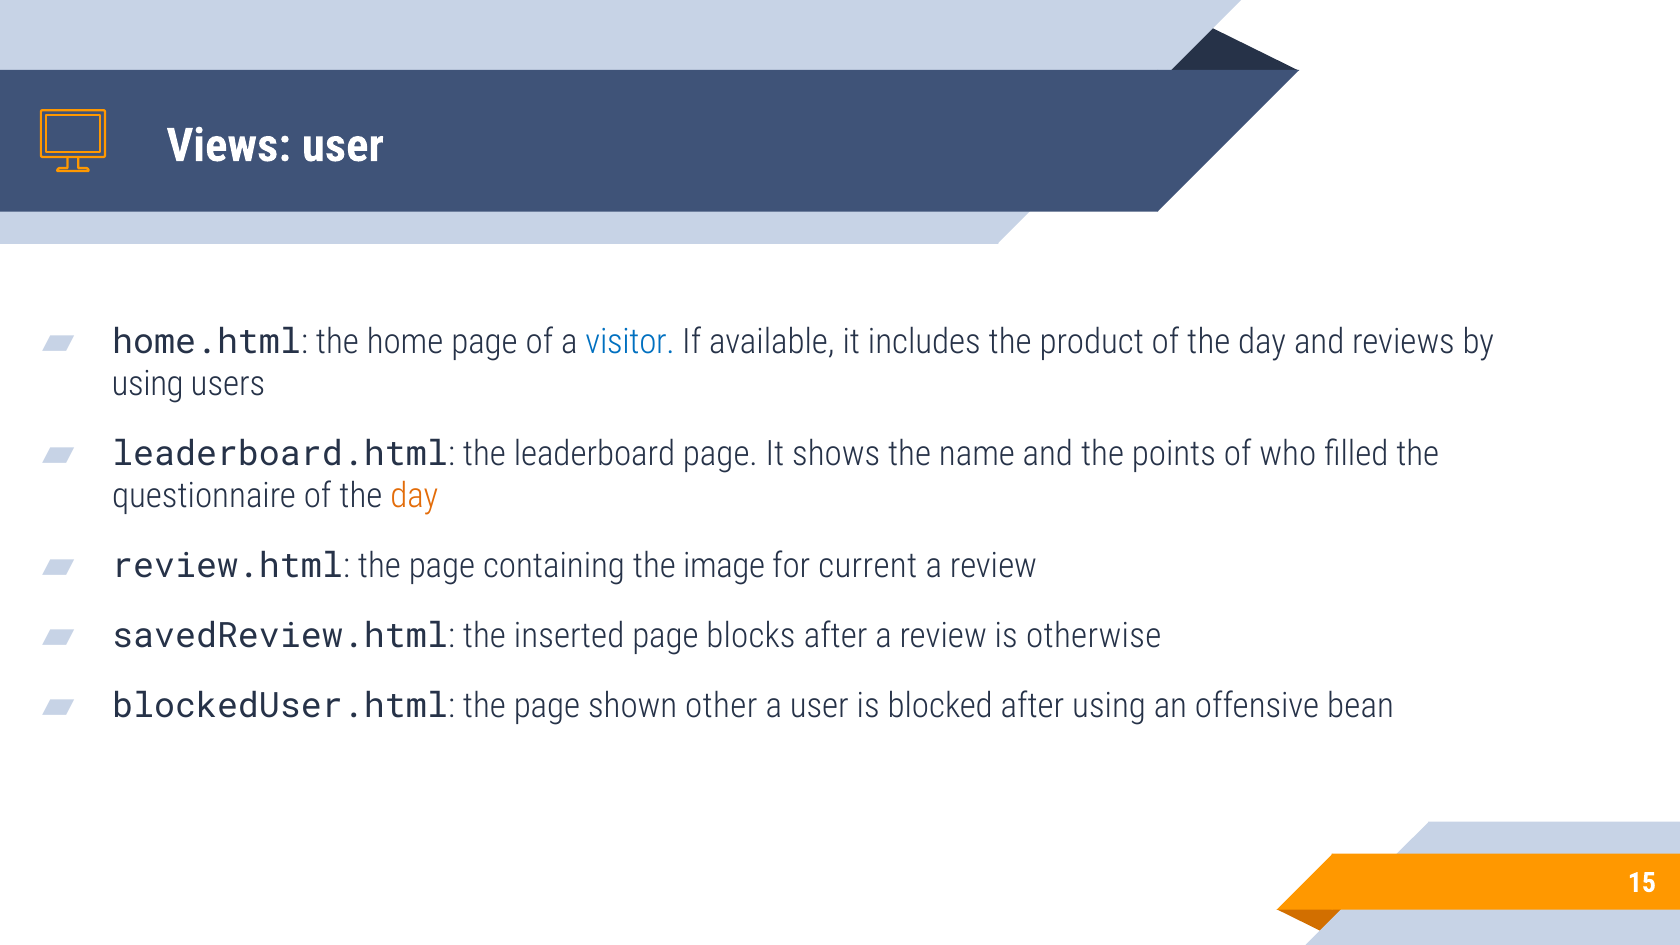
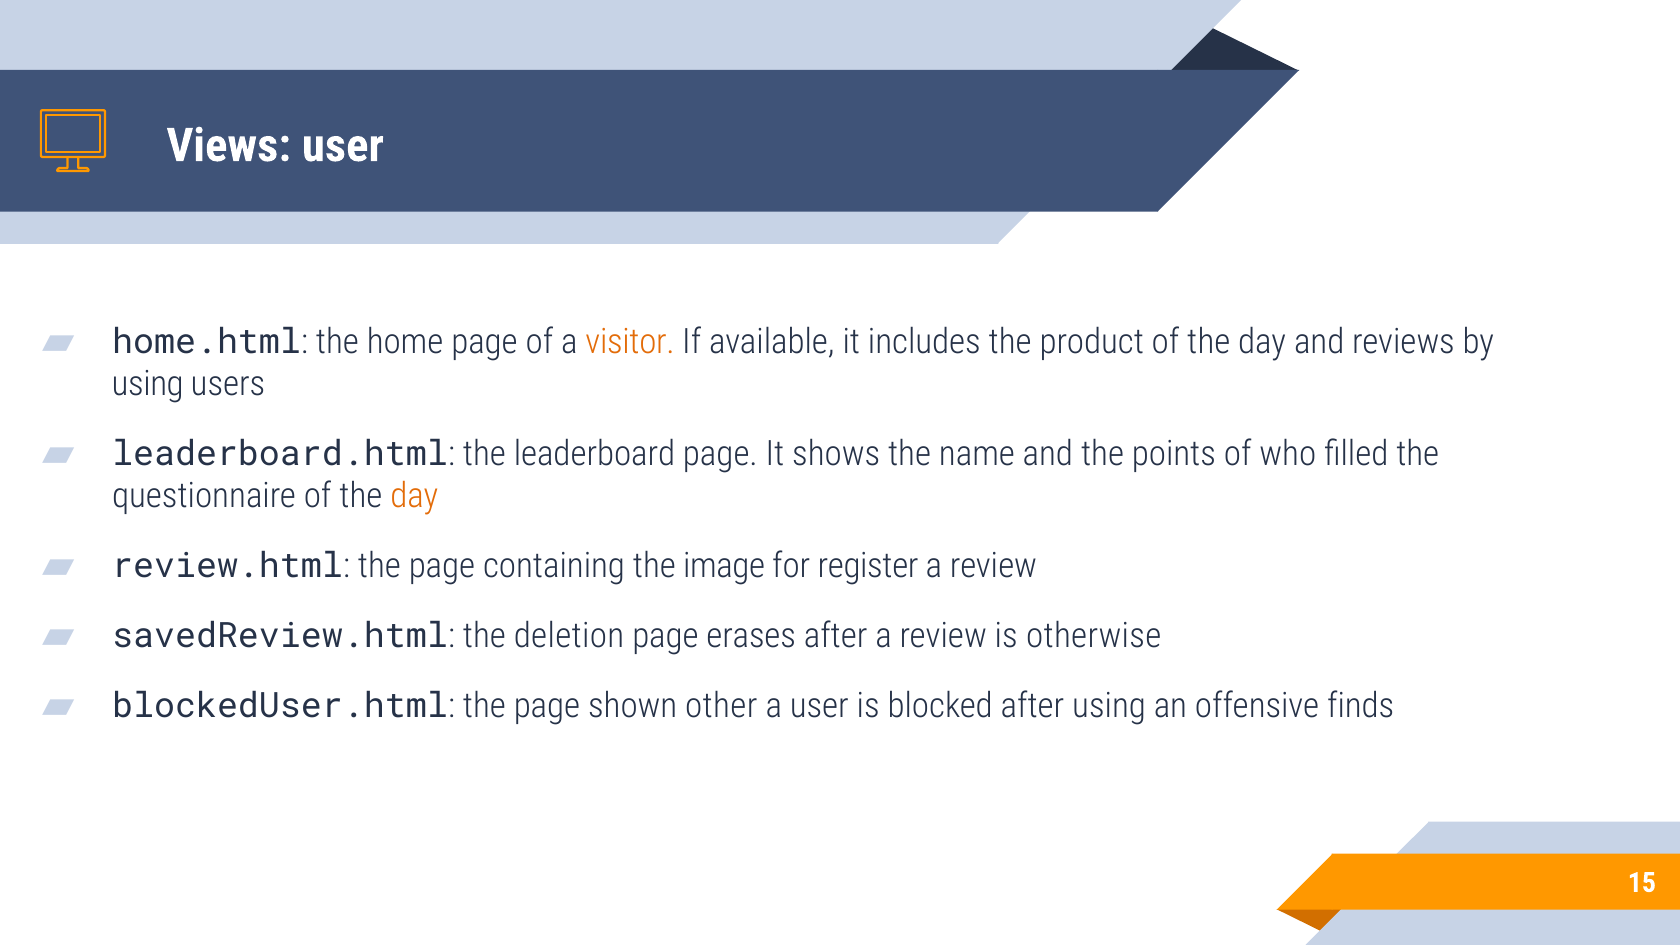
visitor colour: blue -> orange
current: current -> register
inserted: inserted -> deletion
blocks: blocks -> erases
bean: bean -> finds
